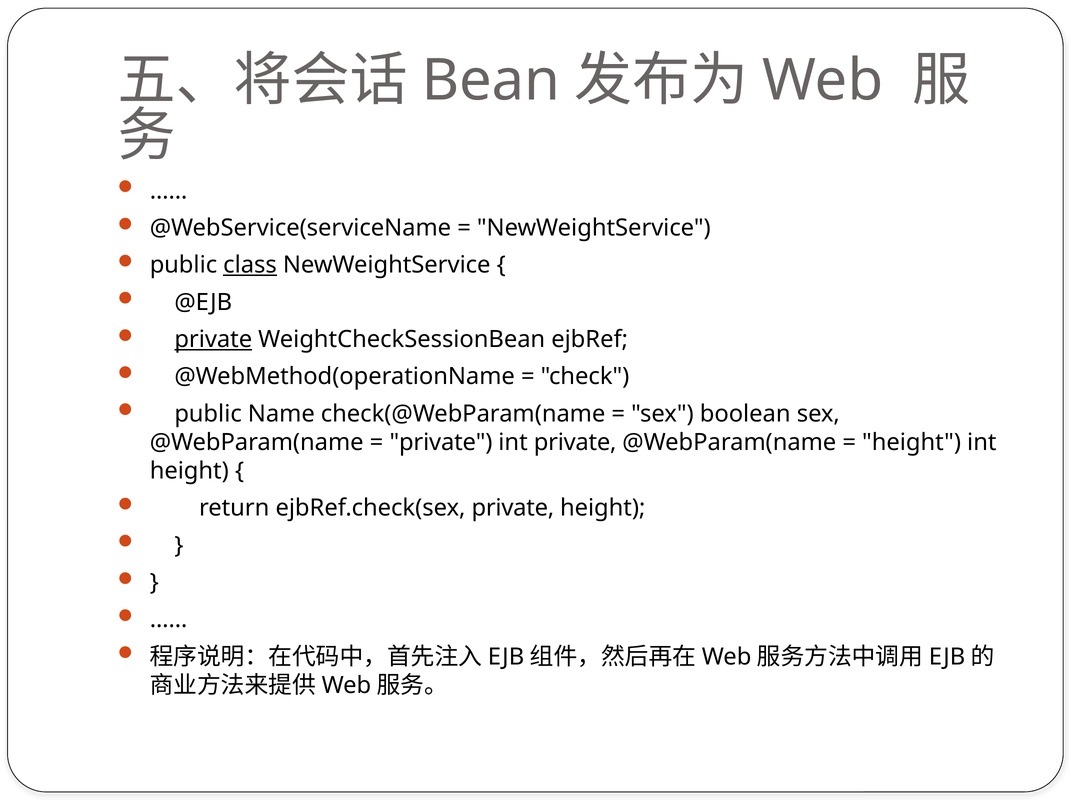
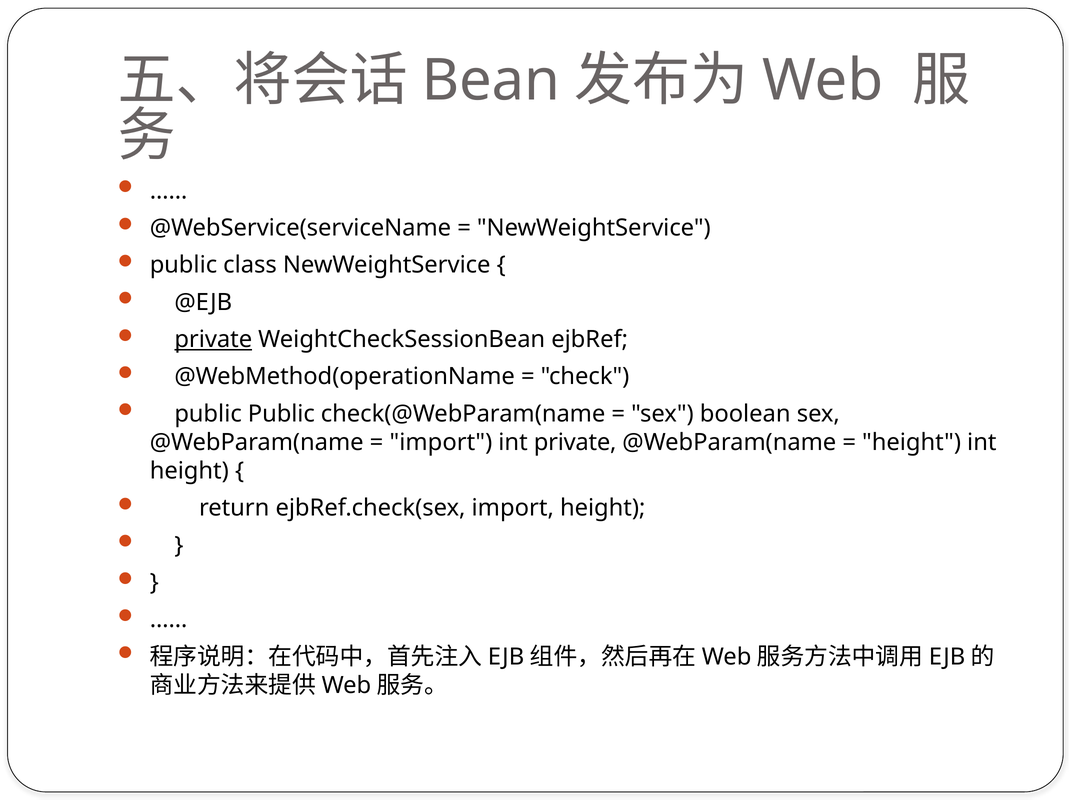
class underline: present -> none
public Name: Name -> Public
private at (441, 442): private -> import
ejbRef.check(sex private: private -> import
